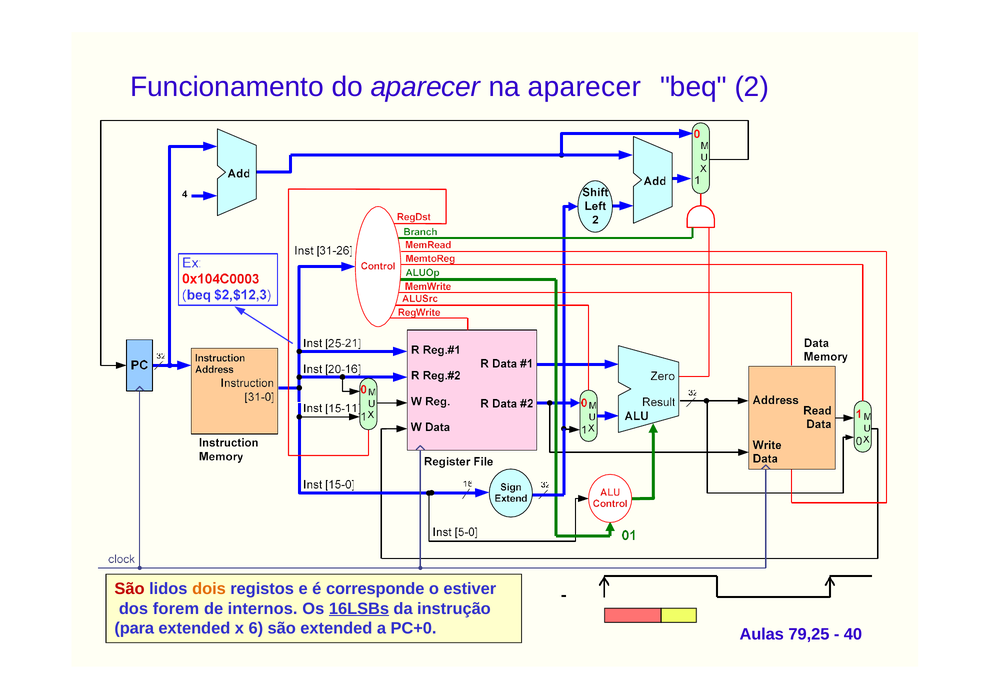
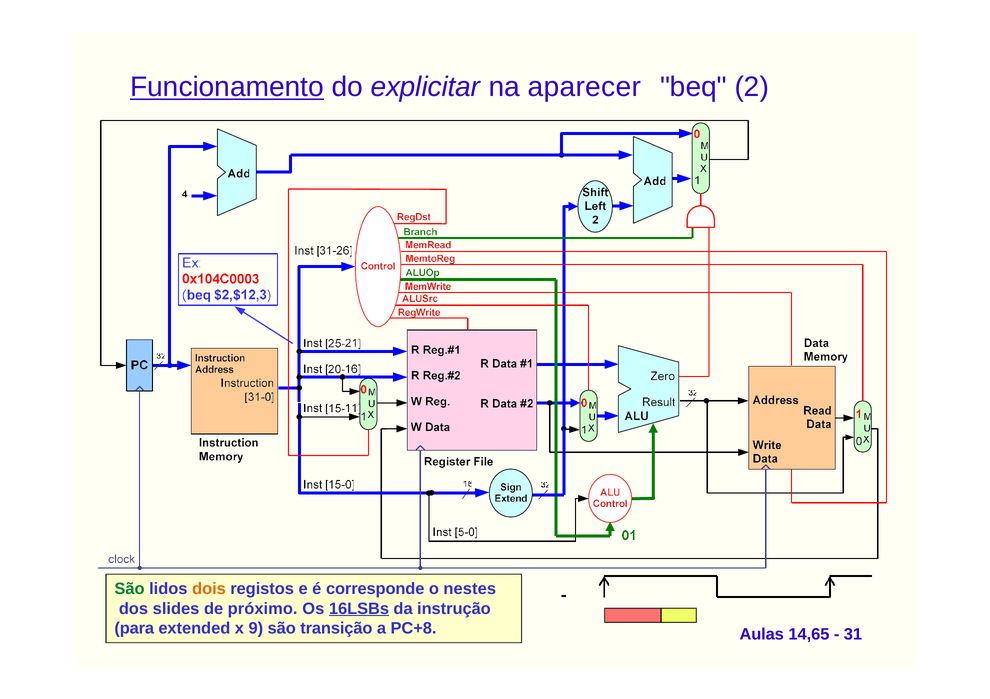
Funcionamento underline: none -> present
do aparecer: aparecer -> explicitar
São at (130, 589) colour: red -> green
estiver: estiver -> nestes
forem: forem -> slides
internos: internos -> próximo
6: 6 -> 9
são extended: extended -> transição
PC+0: PC+0 -> PC+8
79,25: 79,25 -> 14,65
40: 40 -> 31
